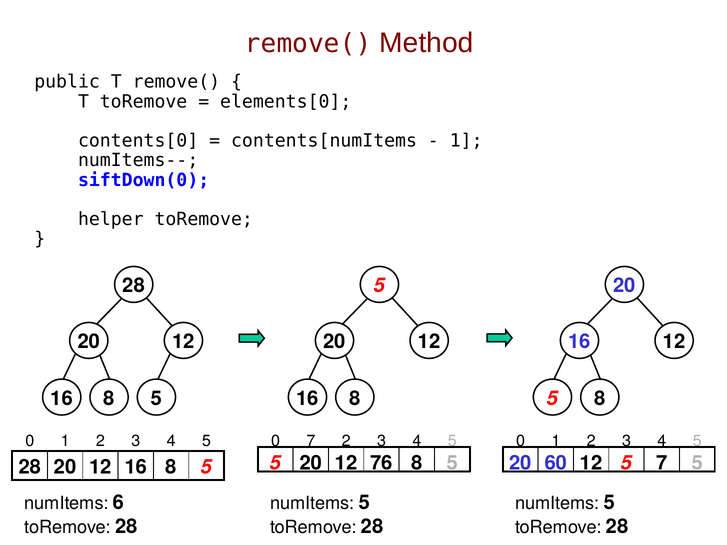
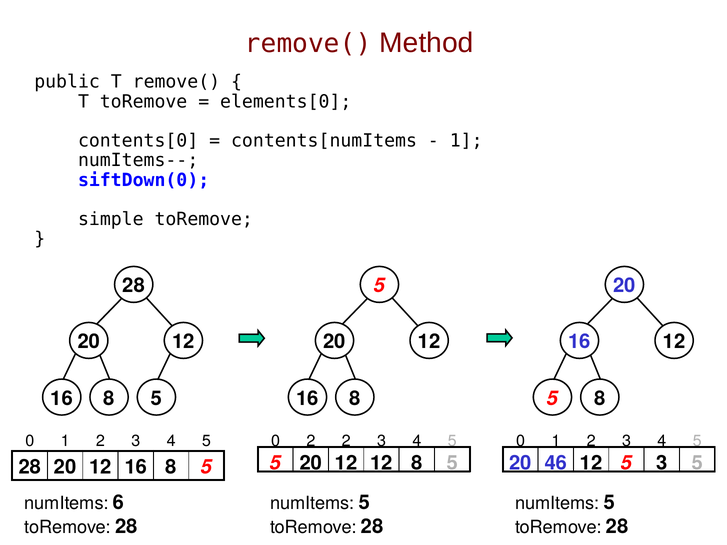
helper: helper -> simple
0 7: 7 -> 2
12 76: 76 -> 12
60: 60 -> 46
5 7: 7 -> 3
